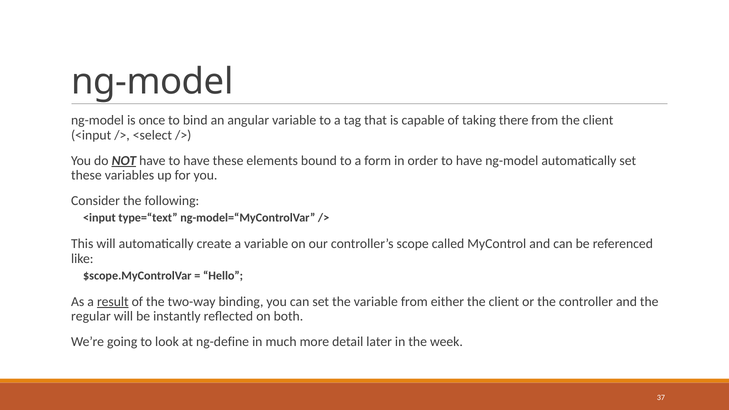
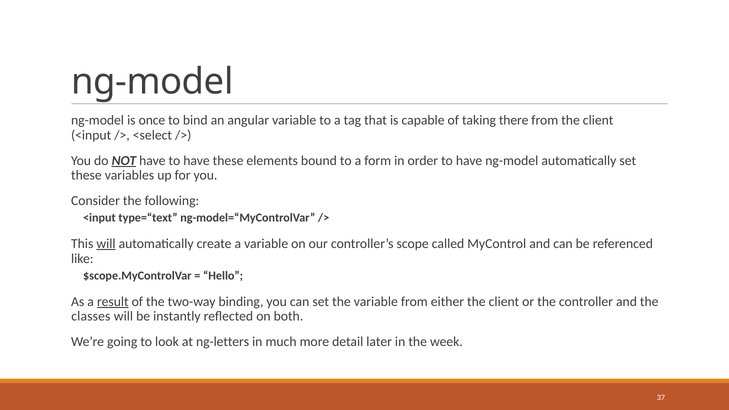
will at (106, 244) underline: none -> present
regular: regular -> classes
ng-define: ng-define -> ng-letters
